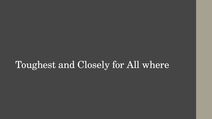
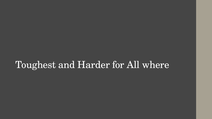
Closely: Closely -> Harder
